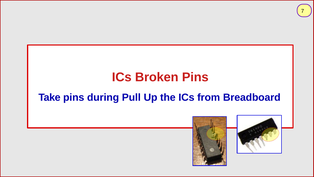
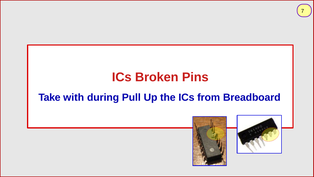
Take pins: pins -> with
